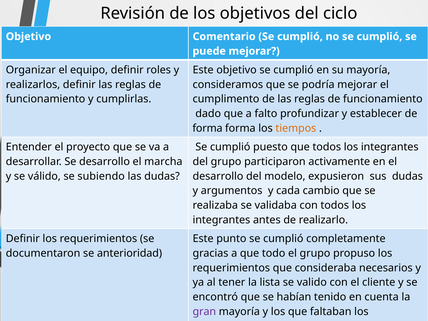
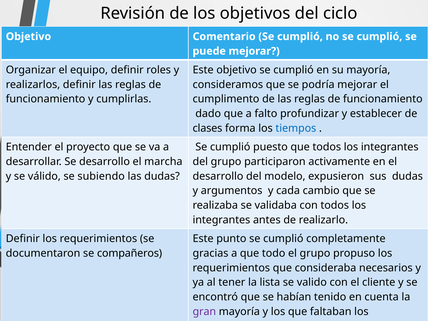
forma at (208, 128): forma -> clases
tiempos at (296, 128) colour: orange -> blue
anterioridad: anterioridad -> compañeros
